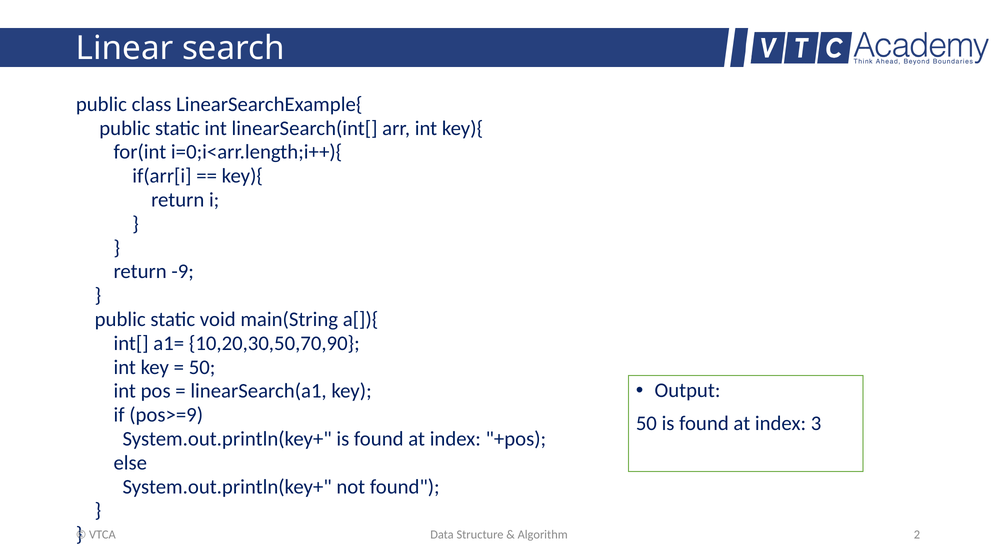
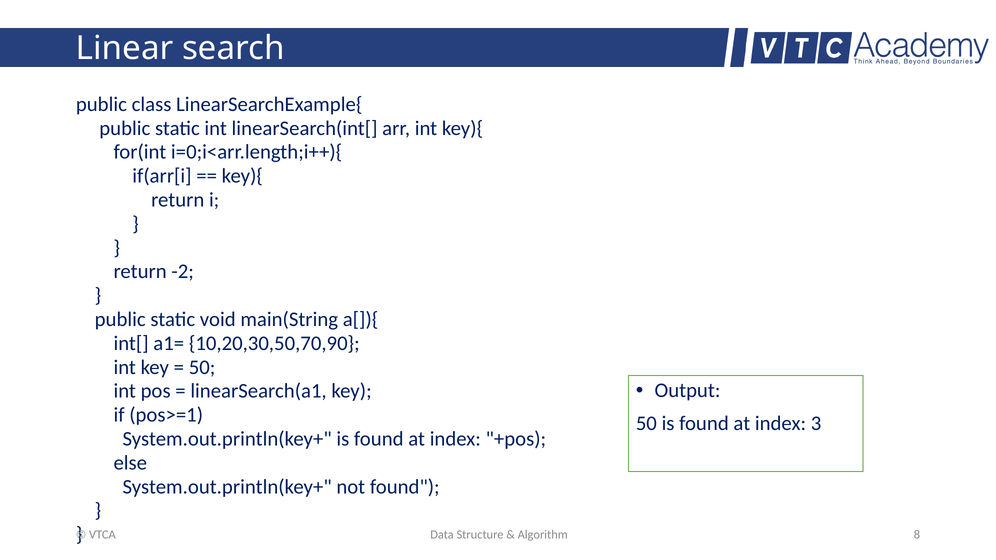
-9: -9 -> -2
pos>=9: pos>=9 -> pos>=1
2: 2 -> 8
